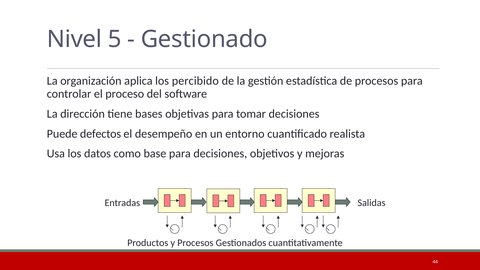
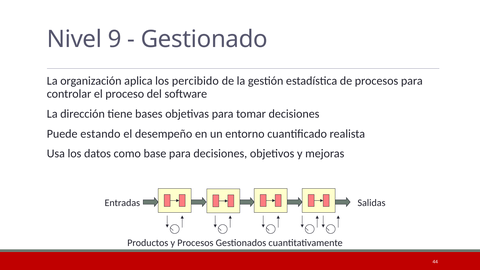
5: 5 -> 9
defectos: defectos -> estando
